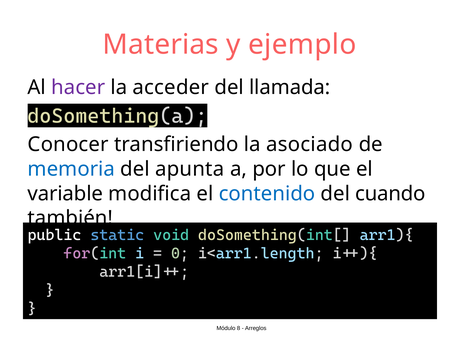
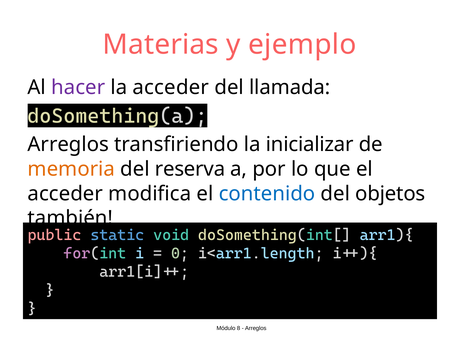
Conocer at (68, 145): Conocer -> Arreglos
asociado: asociado -> inicializar
memoria colour: blue -> orange
apunta: apunta -> reserva
variable at (65, 194): variable -> acceder
cuando: cuando -> objetos
public colour: white -> pink
